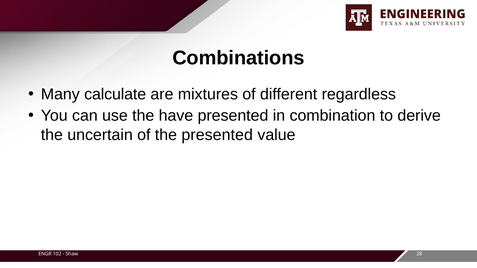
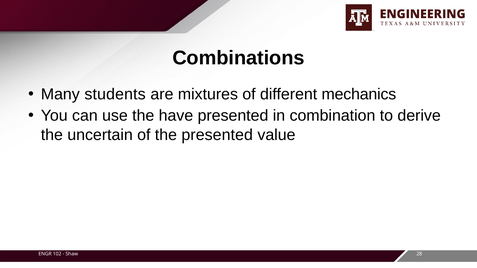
calculate: calculate -> students
regardless: regardless -> mechanics
